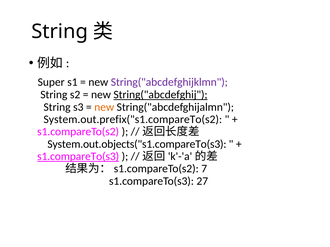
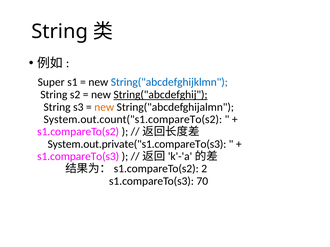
String("abcdefghijklmn colour: purple -> blue
System.out.prefix("s1.compareTo(s2: System.out.prefix("s1.compareTo(s2 -> System.out.count("s1.compareTo(s2
System.out.objects("s1.compareTo(s3: System.out.objects("s1.compareTo(s3 -> System.out.private("s1.compareTo(s3
s1.compareTo(s3 at (78, 157) underline: present -> none
7: 7 -> 2
27: 27 -> 70
